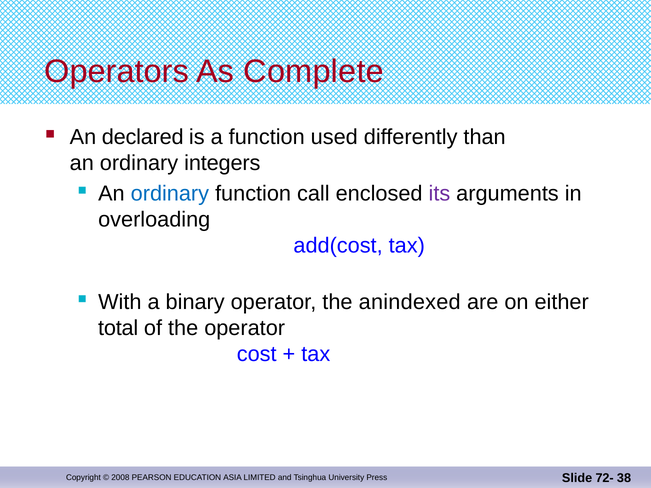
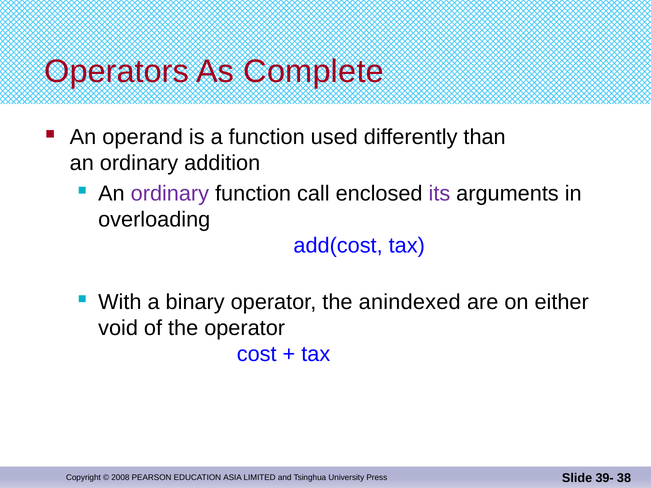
declared: declared -> operand
integers: integers -> addition
ordinary at (170, 194) colour: blue -> purple
total: total -> void
72-: 72- -> 39-
